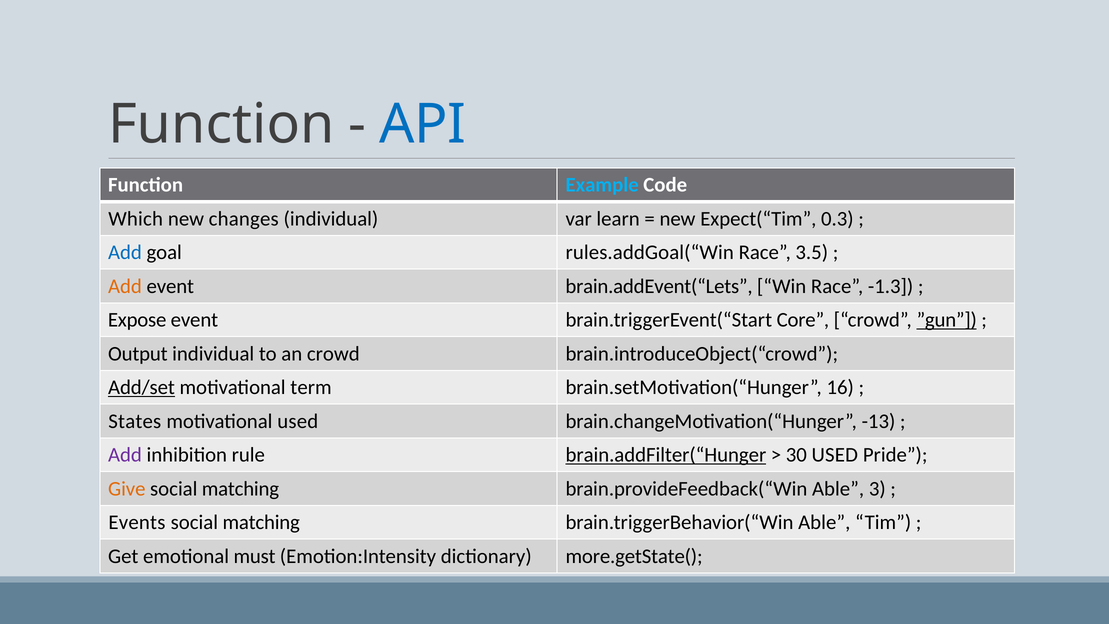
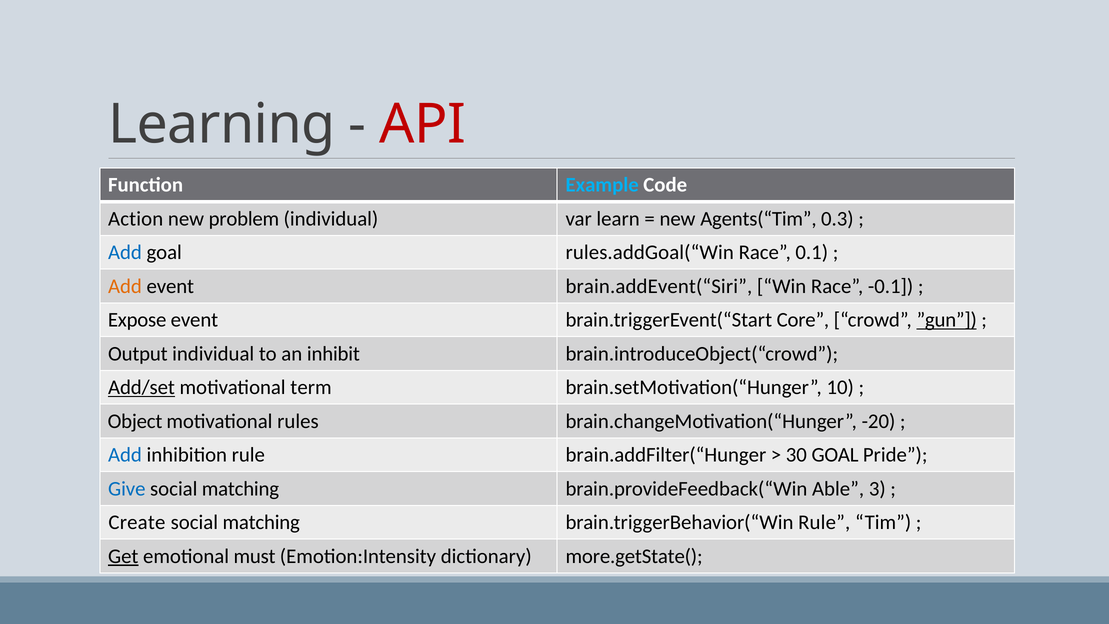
Function at (221, 124): Function -> Learning
API colour: blue -> red
Which: Which -> Action
changes: changes -> problem
Expect(“Tim: Expect(“Tim -> Agents(“Tim
3.5: 3.5 -> 0.1
brain.addEvent(“Lets: brain.addEvent(“Lets -> brain.addEvent(“Siri
-1.3: -1.3 -> -0.1
an crowd: crowd -> inhibit
16: 16 -> 10
States: States -> Object
motivational used: used -> rules
-13: -13 -> -20
Add at (125, 455) colour: purple -> blue
brain.addFilter(“Hunger underline: present -> none
30 USED: USED -> GOAL
Give colour: orange -> blue
Events: Events -> Create
brain.triggerBehavior(“Win Able: Able -> Rule
Get underline: none -> present
